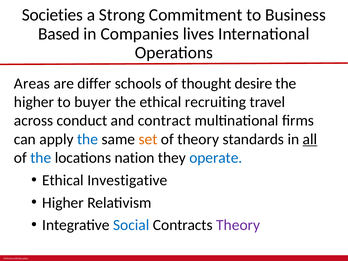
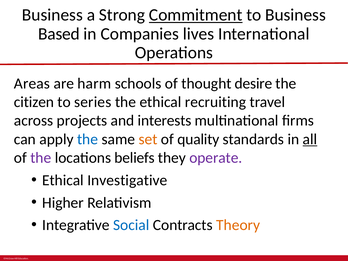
Societies at (52, 15): Societies -> Business
Commitment underline: none -> present
differ: differ -> harm
higher at (34, 102): higher -> citizen
buyer: buyer -> series
conduct: conduct -> projects
contract: contract -> interests
of theory: theory -> quality
the at (41, 158) colour: blue -> purple
nation: nation -> beliefs
operate colour: blue -> purple
Theory at (238, 225) colour: purple -> orange
